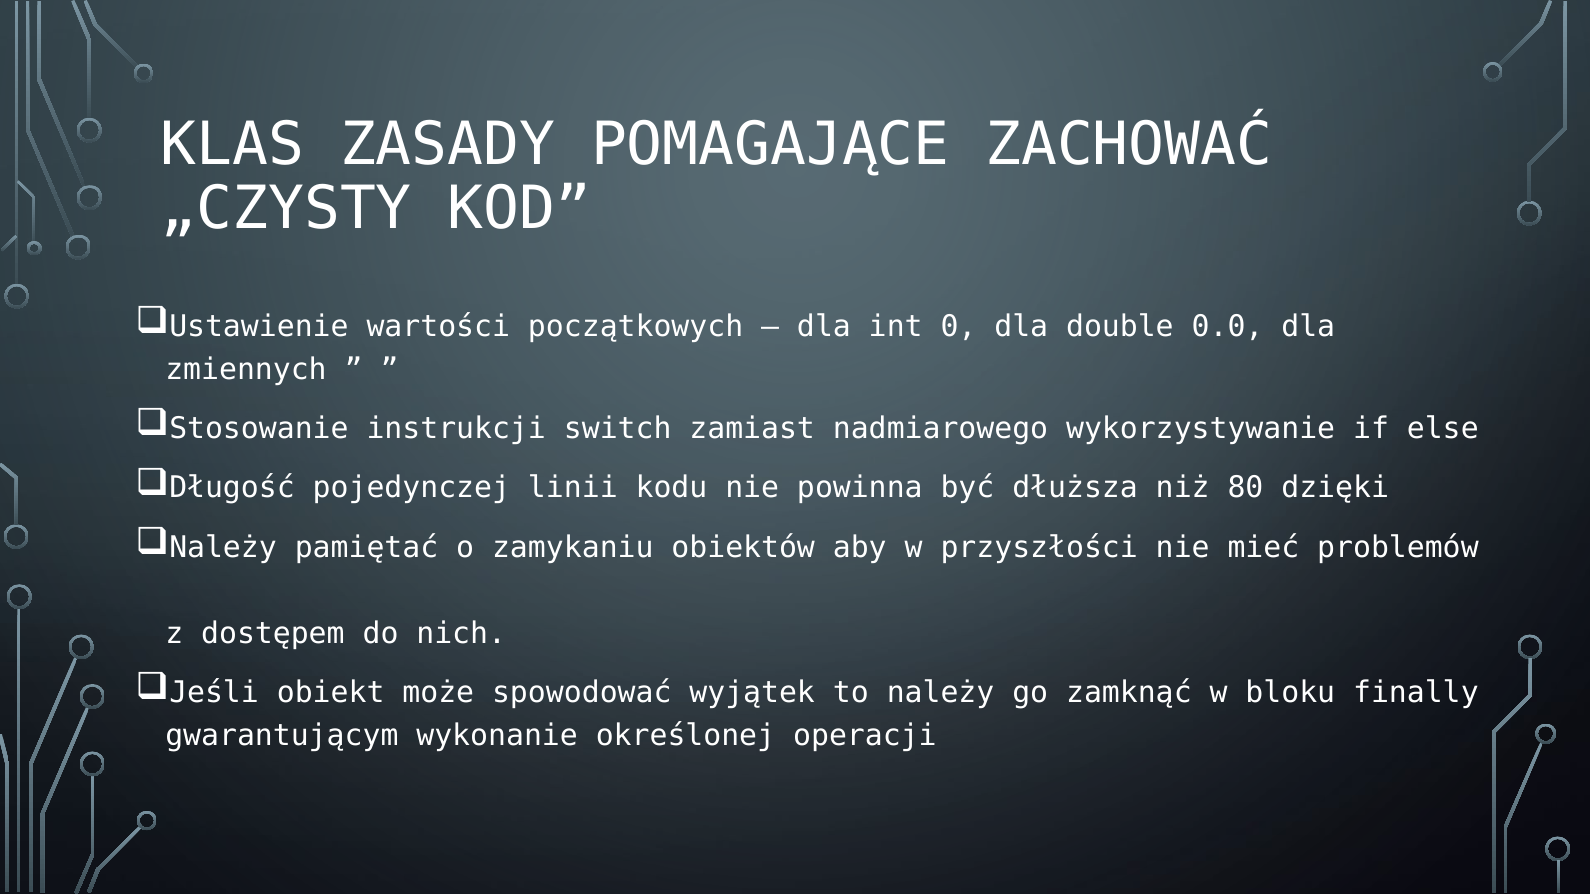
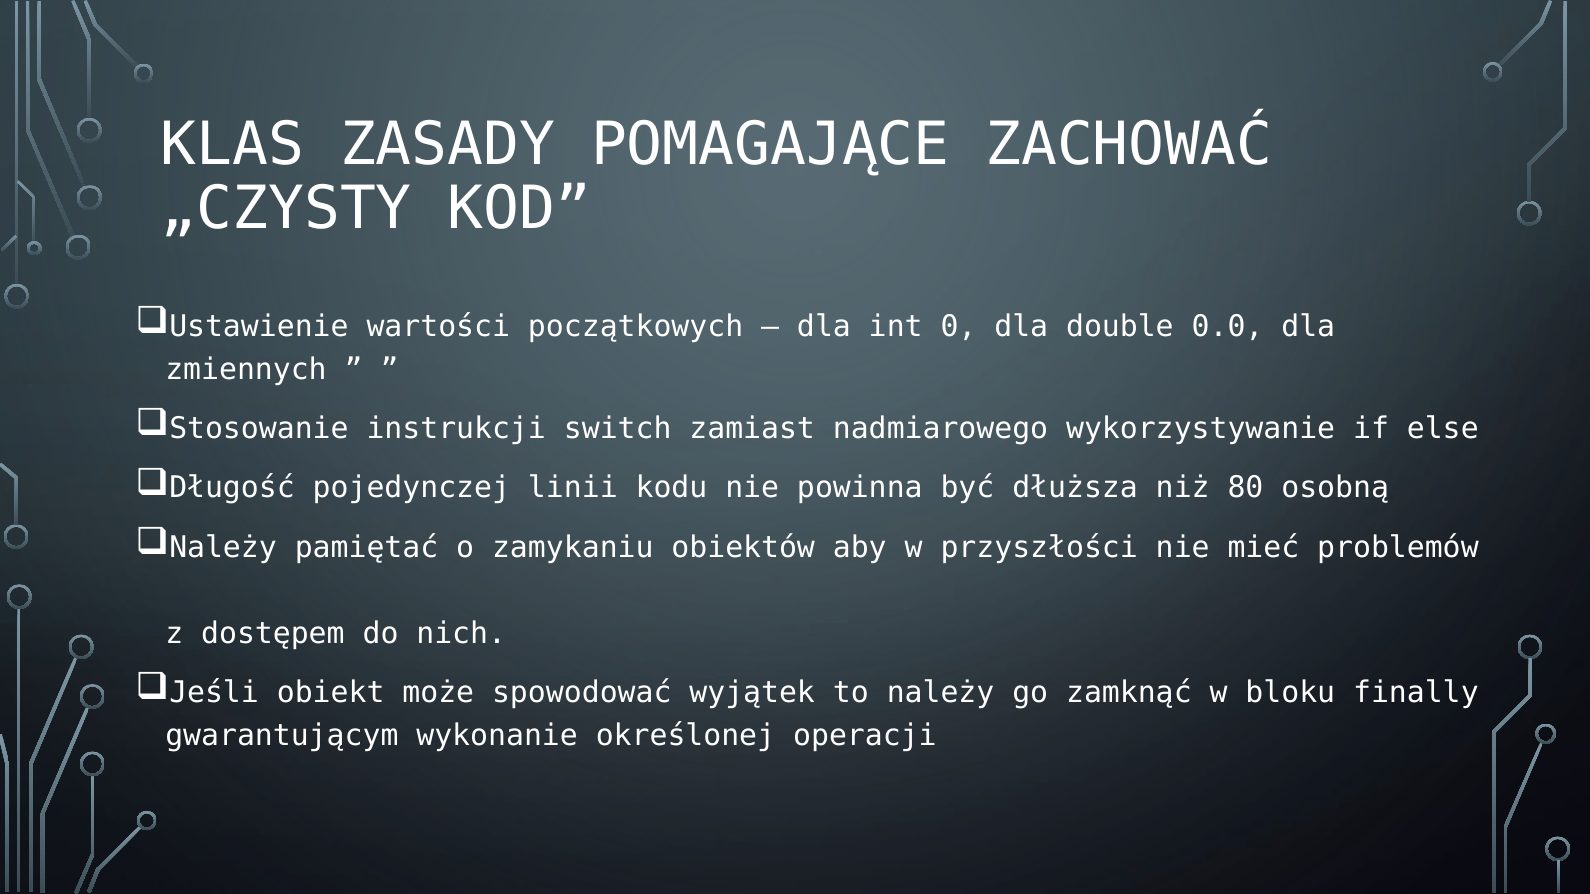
dzięki: dzięki -> osobną
